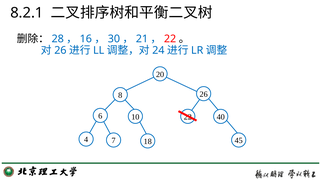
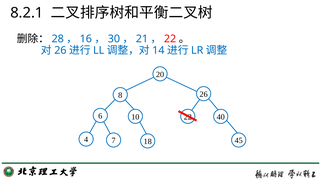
24: 24 -> 14
